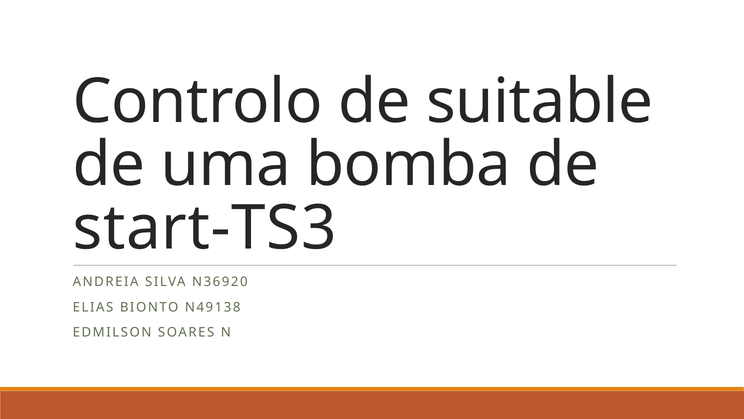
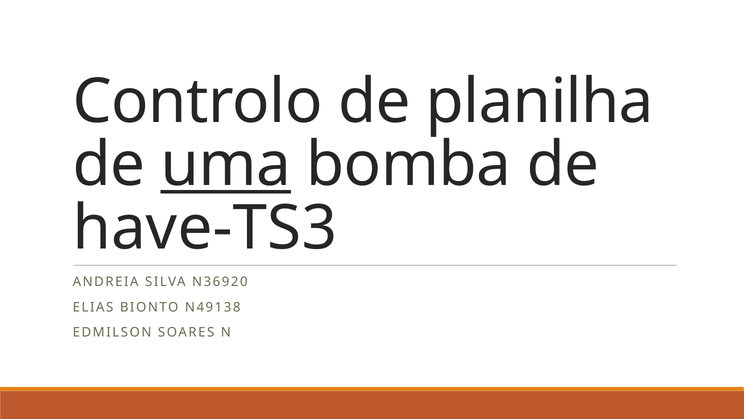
suitable: suitable -> planilha
uma underline: none -> present
start-TS3: start-TS3 -> have-TS3
